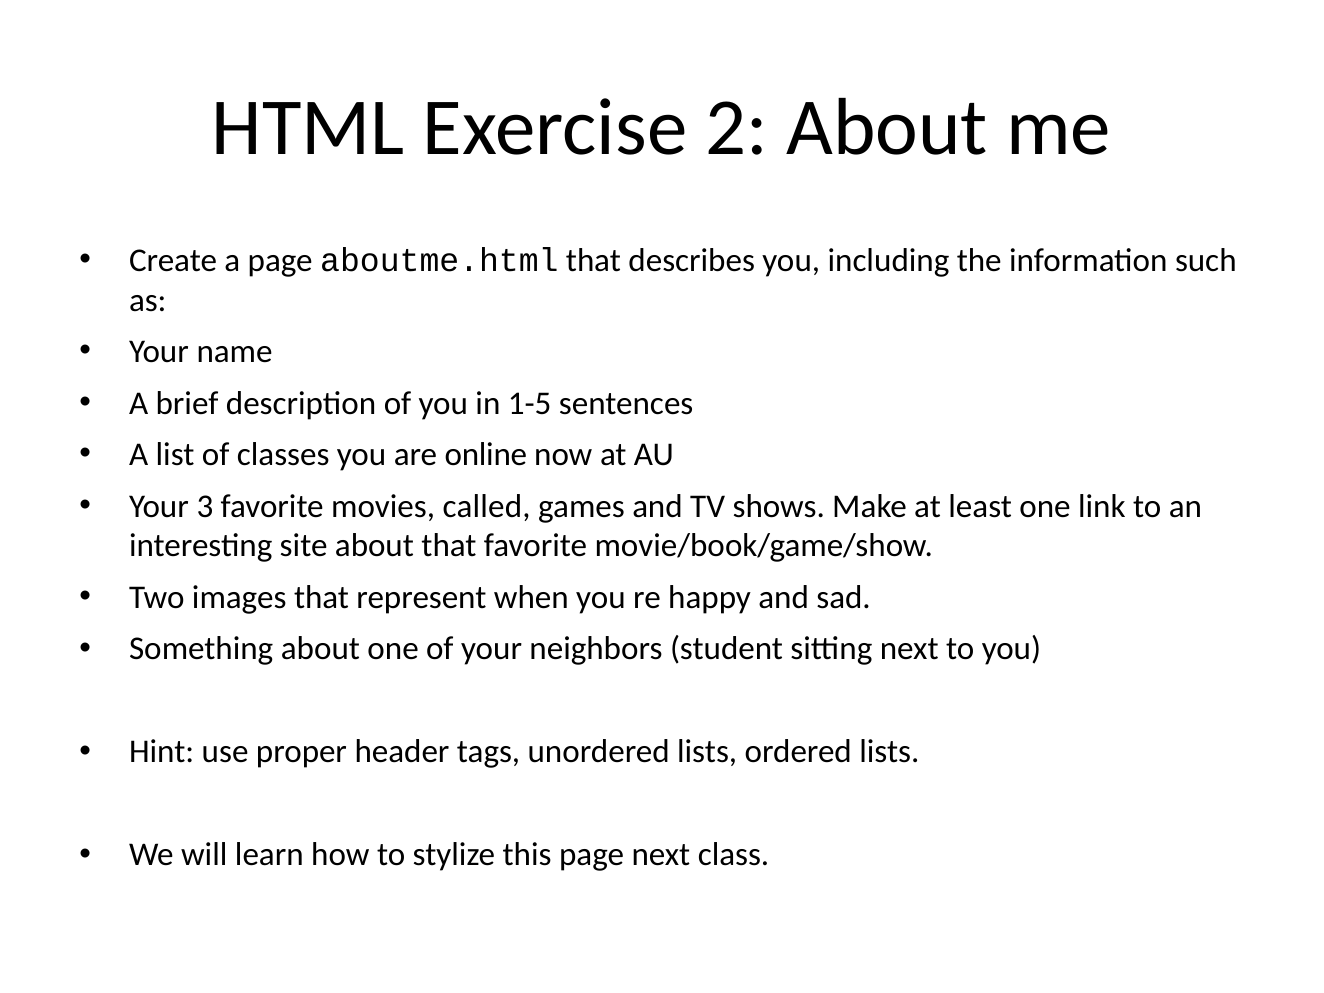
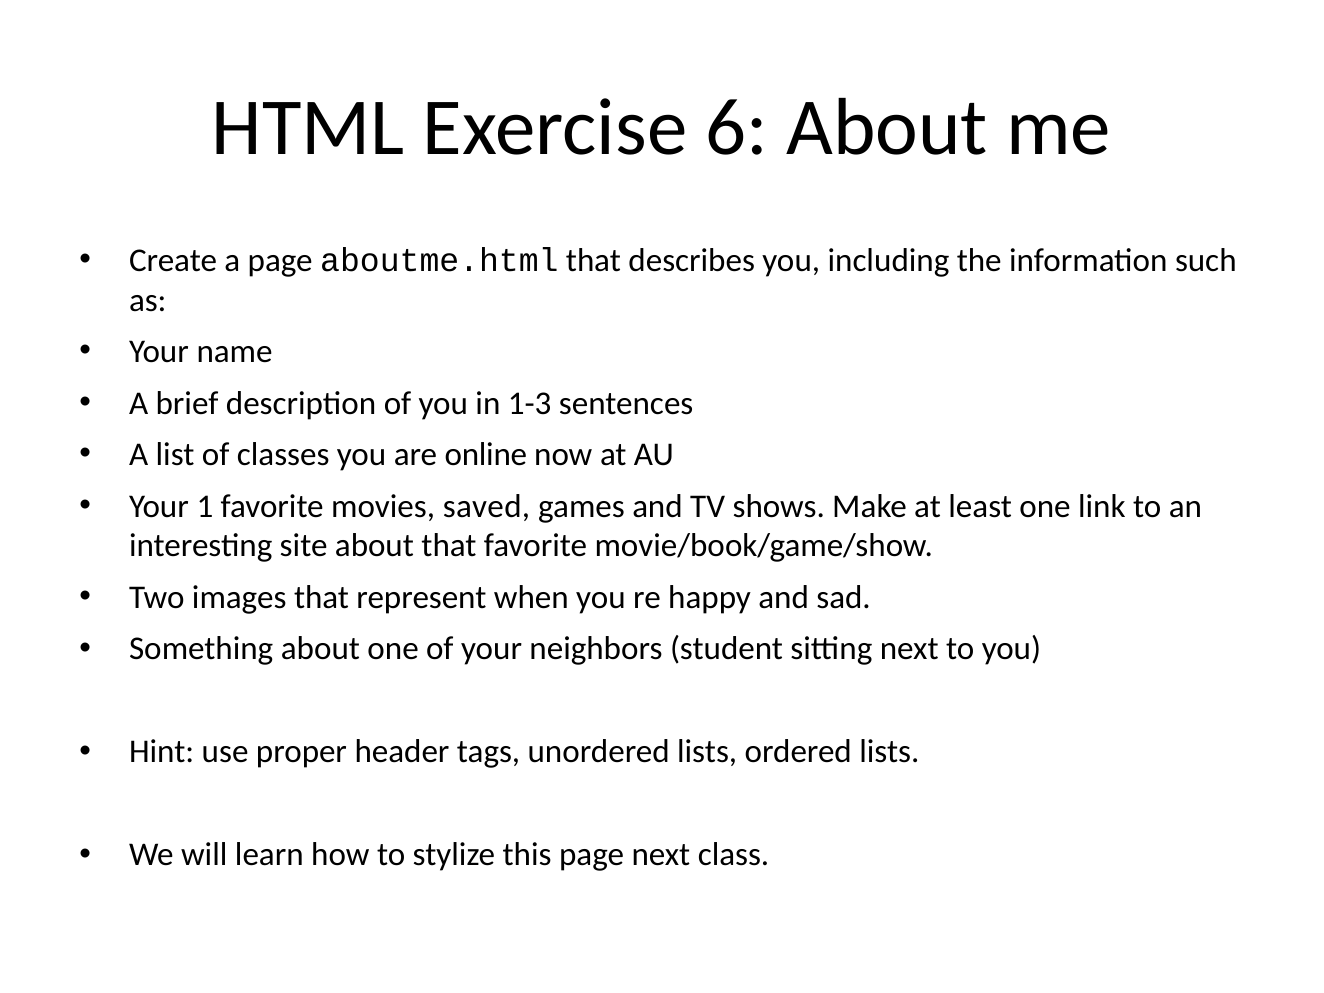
2: 2 -> 6
1-5: 1-5 -> 1-3
3: 3 -> 1
called: called -> saved
